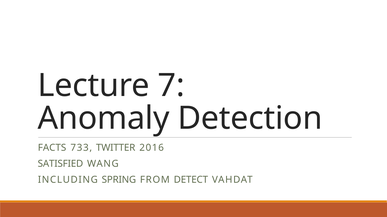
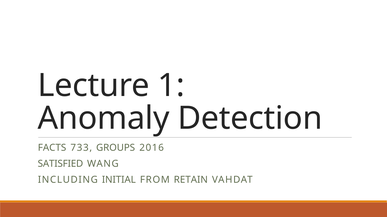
7: 7 -> 1
TWITTER: TWITTER -> GROUPS
SPRING: SPRING -> INITIAL
DETECT: DETECT -> RETAIN
